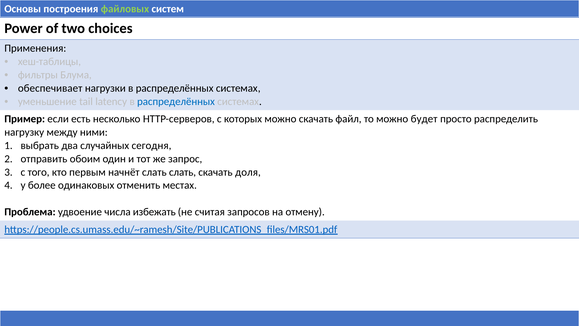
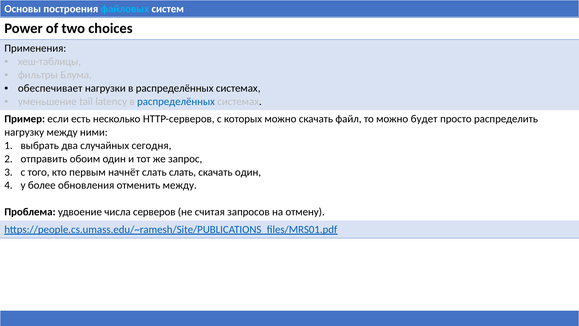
файловых colour: light green -> light blue
скачать доля: доля -> один
одинаковых: одинаковых -> обновления
отменить местах: местах -> между
избежать: избежать -> серверов
